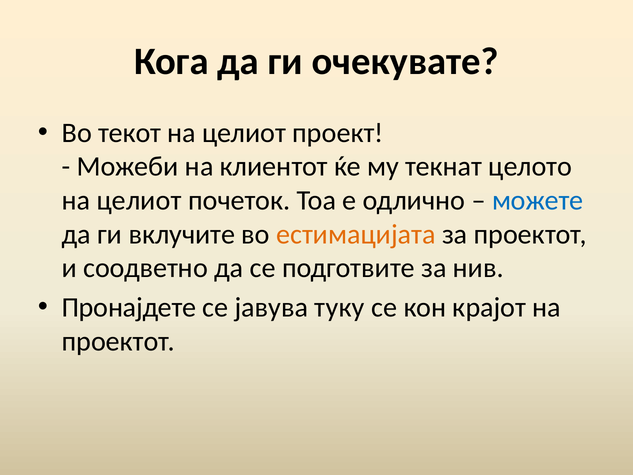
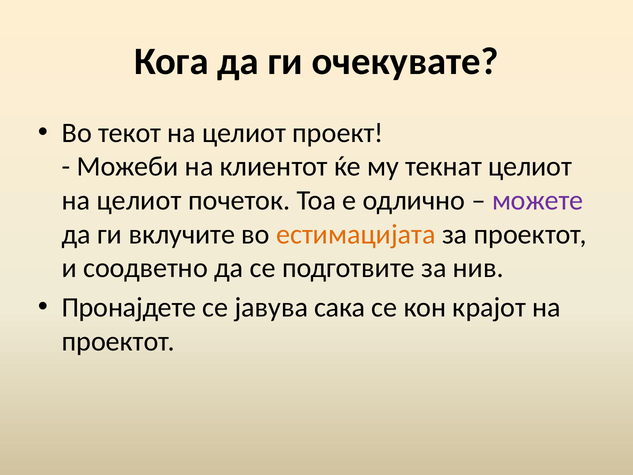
текнат целото: целото -> целиот
можете colour: blue -> purple
туку: туку -> сака
